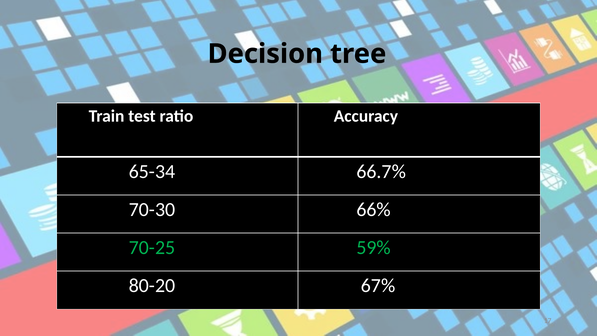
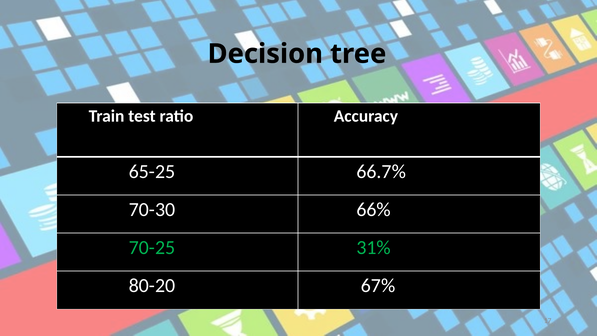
65-34: 65-34 -> 65-25
59%: 59% -> 31%
